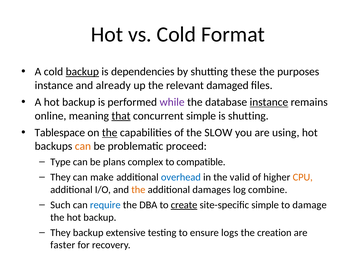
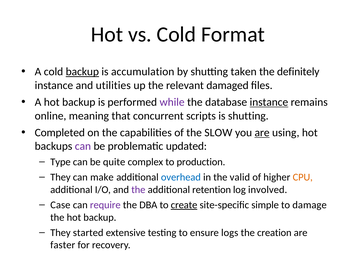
dependencies: dependencies -> accumulation
these: these -> taken
purposes: purposes -> definitely
already: already -> utilities
that underline: present -> none
concurrent simple: simple -> scripts
Tablespace: Tablespace -> Completed
the at (110, 133) underline: present -> none
are at (262, 133) underline: none -> present
can at (83, 146) colour: orange -> purple
proceed: proceed -> updated
plans: plans -> quite
compatible: compatible -> production
the at (138, 190) colour: orange -> purple
damages: damages -> retention
combine: combine -> involved
Such: Such -> Case
require colour: blue -> purple
They backup: backup -> started
